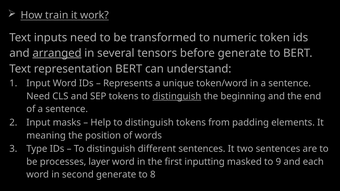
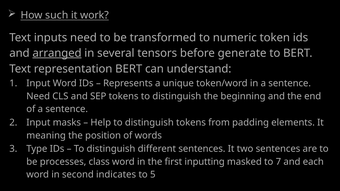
train: train -> such
distinguish at (177, 96) underline: present -> none
layer: layer -> class
9: 9 -> 7
second generate: generate -> indicates
8: 8 -> 5
